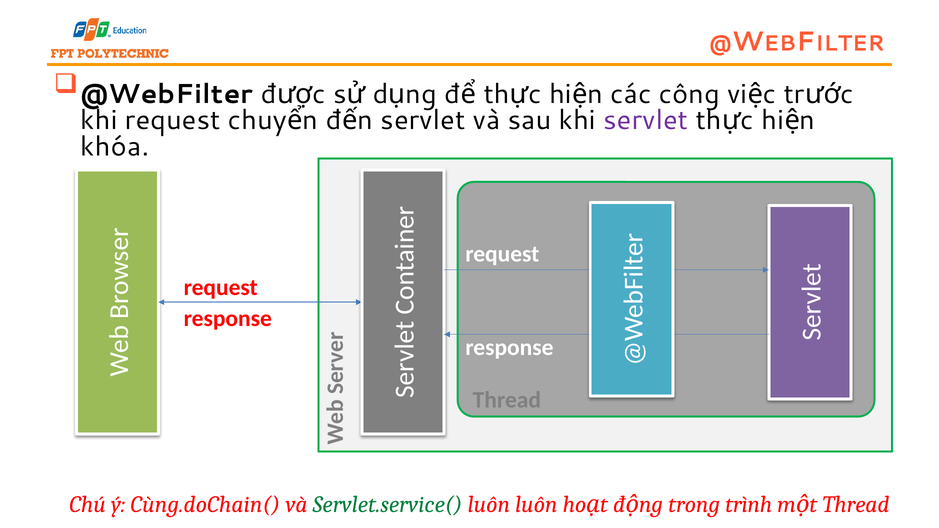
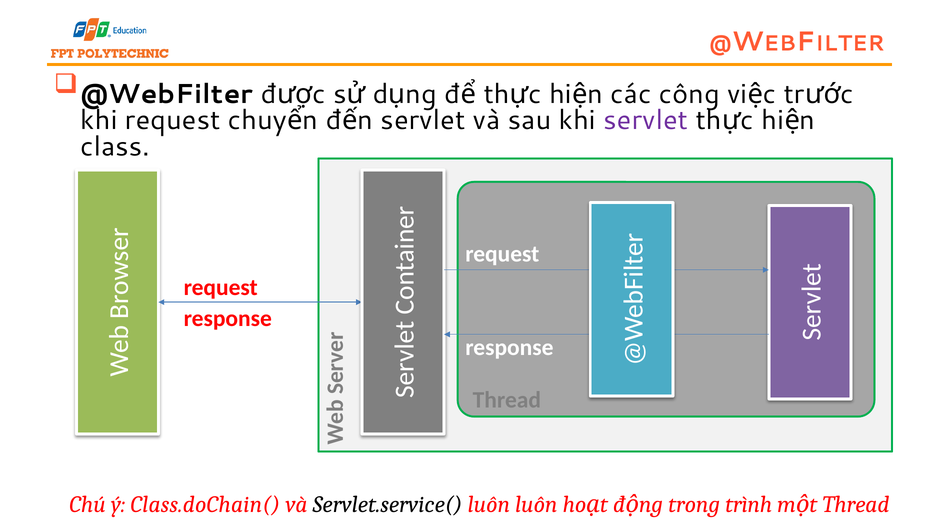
khóa: khóa -> class
Cùng.doChain(: Cùng.doChain( -> Class.doChain(
Servlet.service( colour: green -> black
